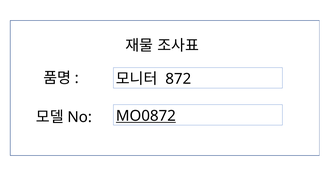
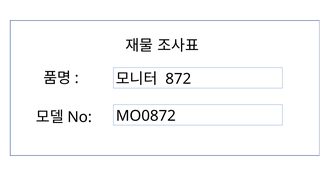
MO0872 underline: present -> none
